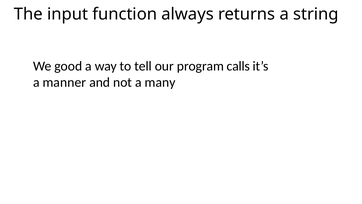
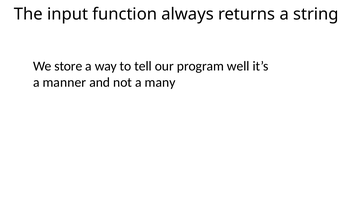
good: good -> store
calls: calls -> well
